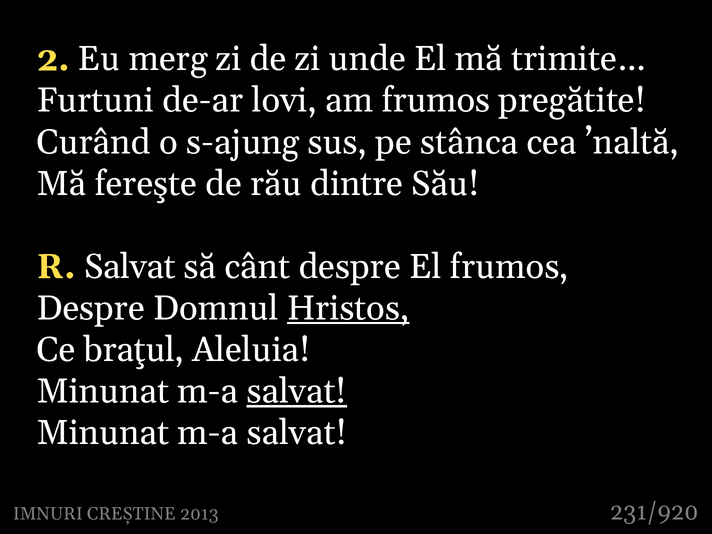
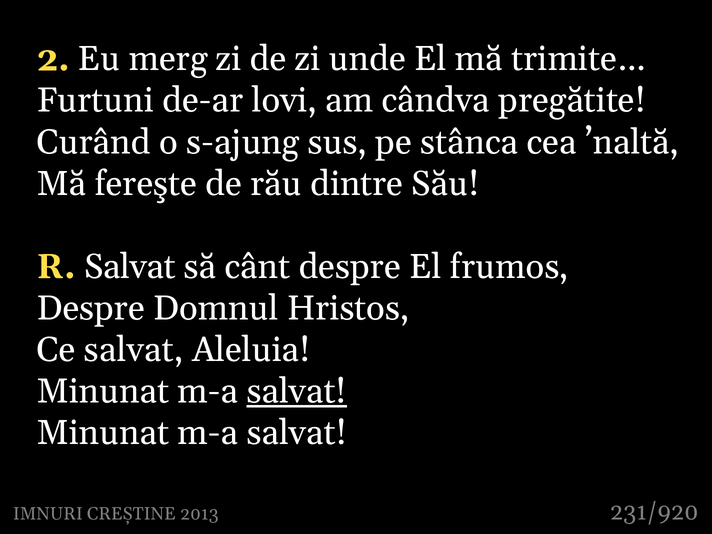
am frumos: frumos -> cândva
Hristos underline: present -> none
Ce braţul: braţul -> salvat
